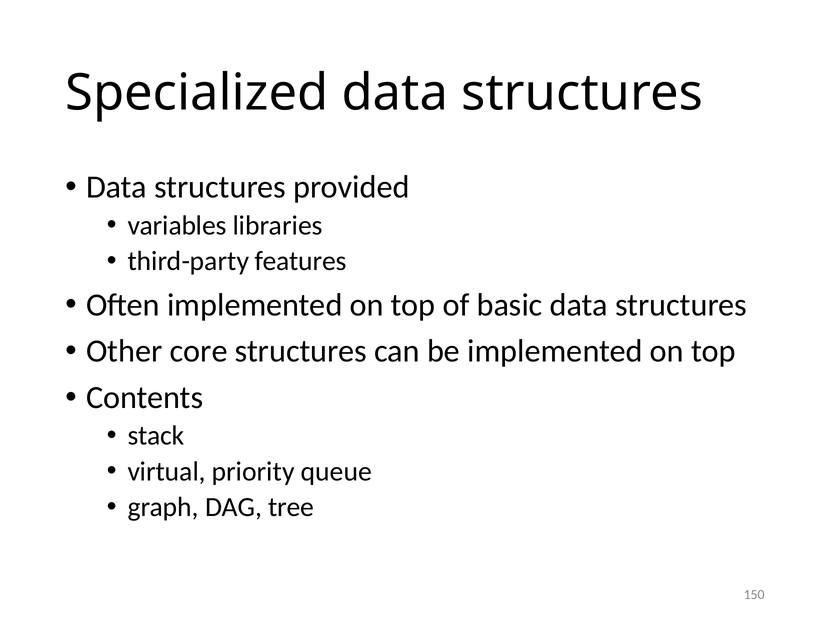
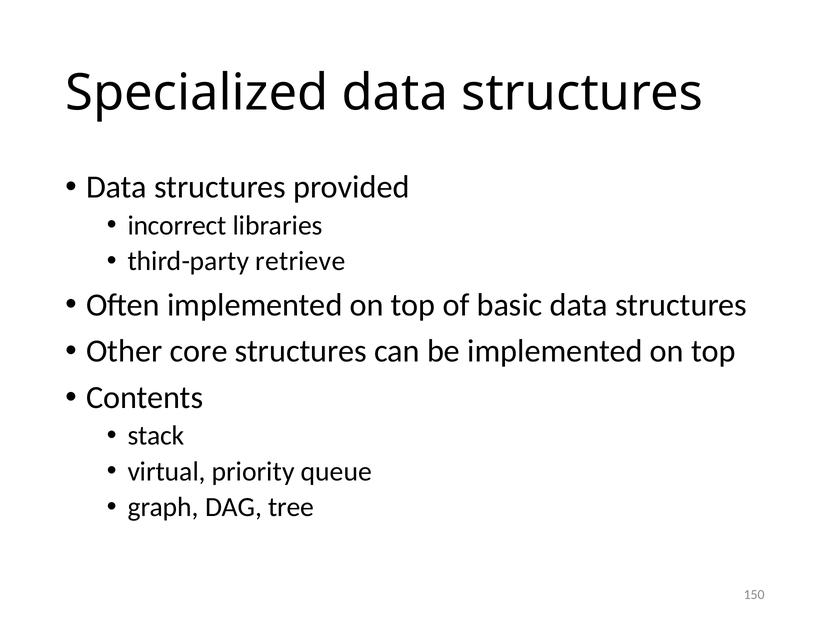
variables: variables -> incorrect
features: features -> retrieve
